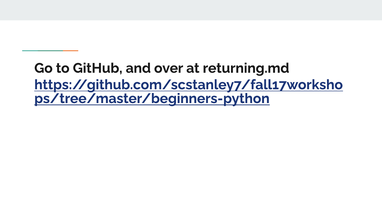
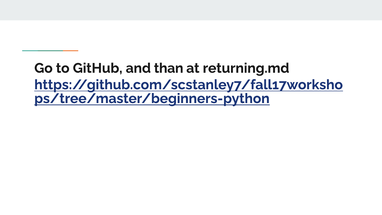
over: over -> than
